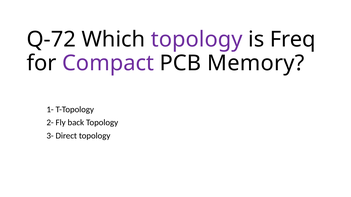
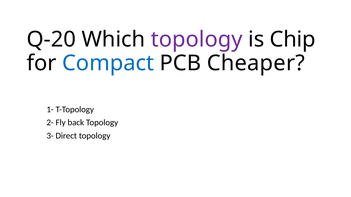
Q-72: Q-72 -> Q-20
Freq: Freq -> Chip
Compact colour: purple -> blue
Memory: Memory -> Cheaper
